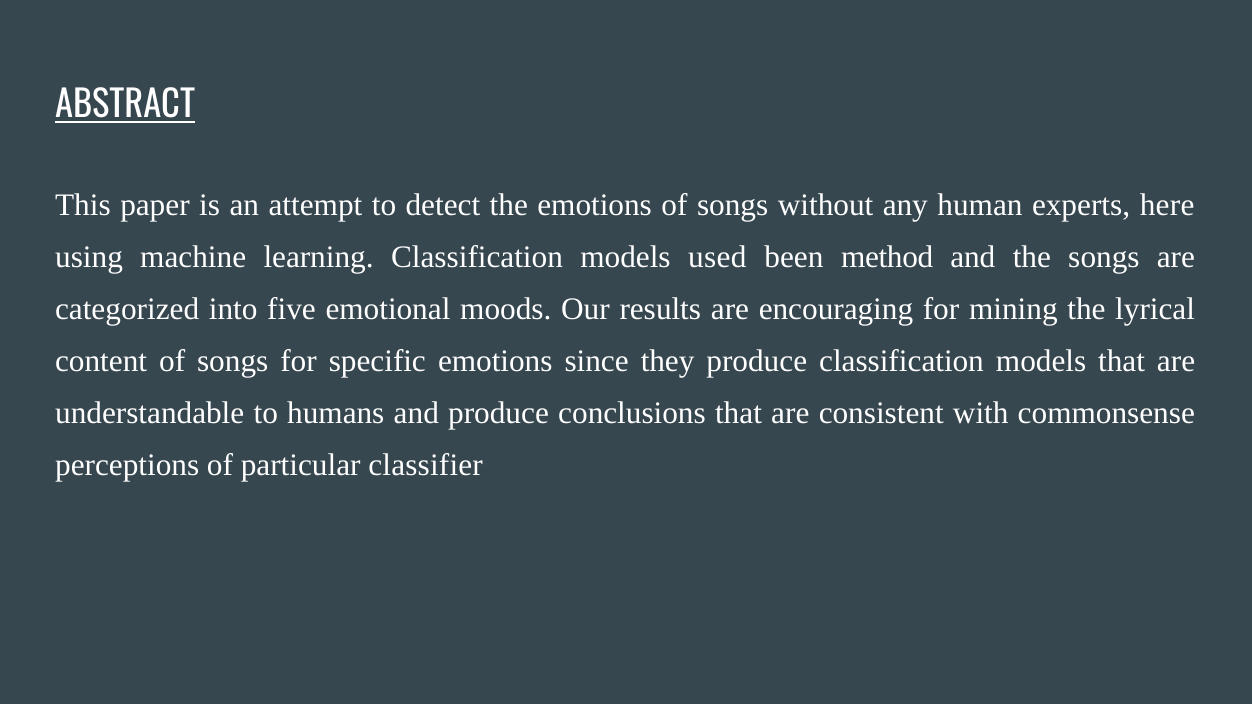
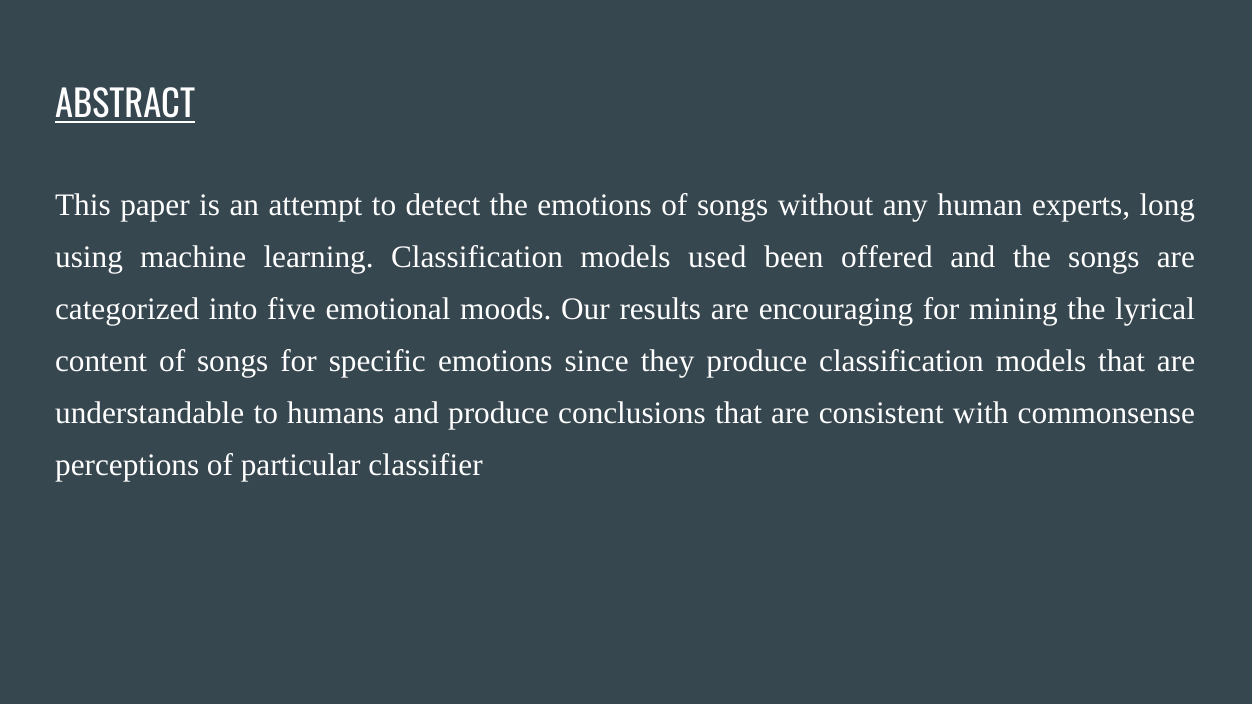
here: here -> long
method: method -> offered
